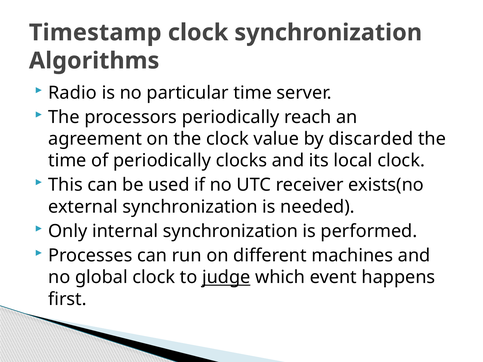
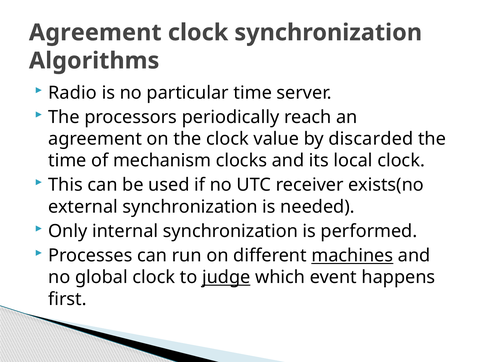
Timestamp at (95, 33): Timestamp -> Agreement
of periodically: periodically -> mechanism
machines underline: none -> present
